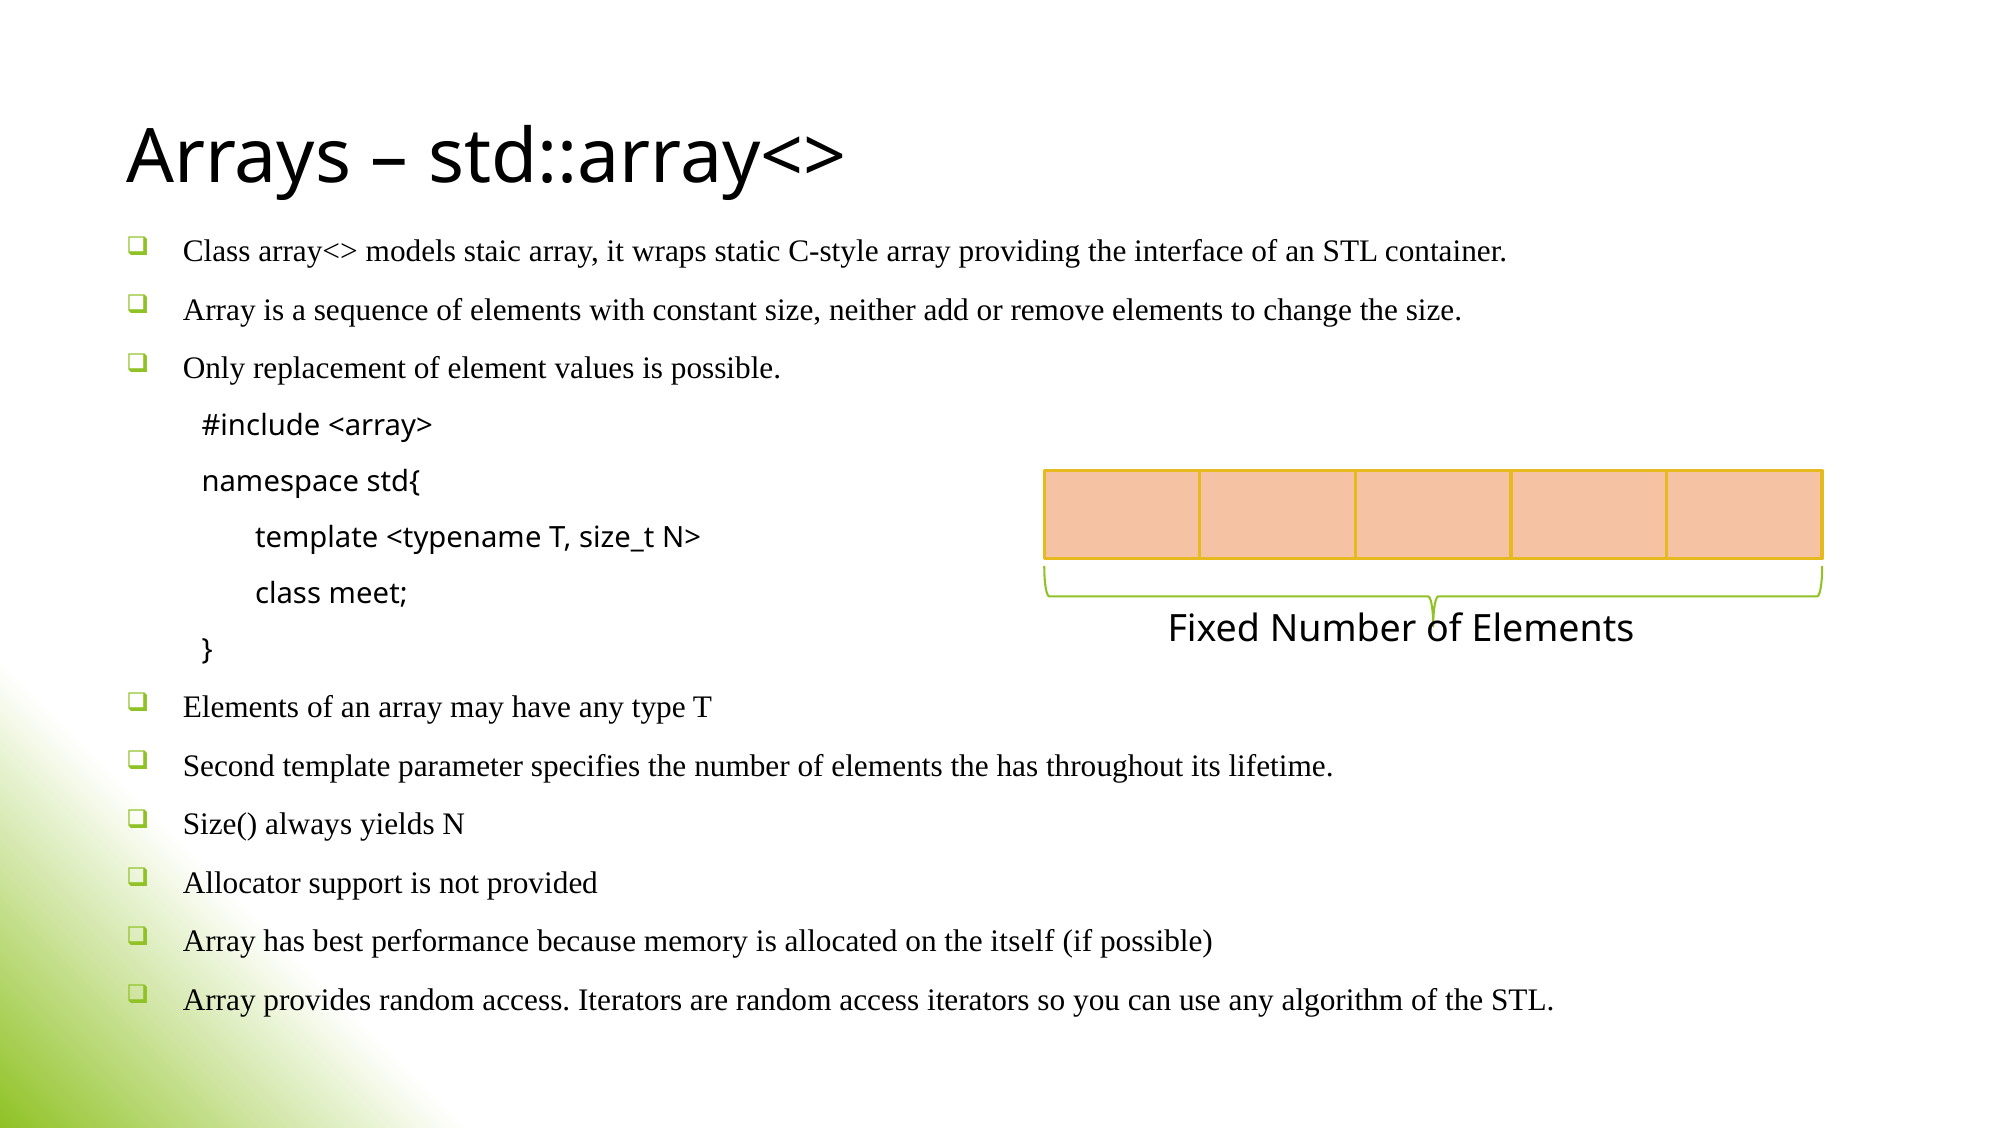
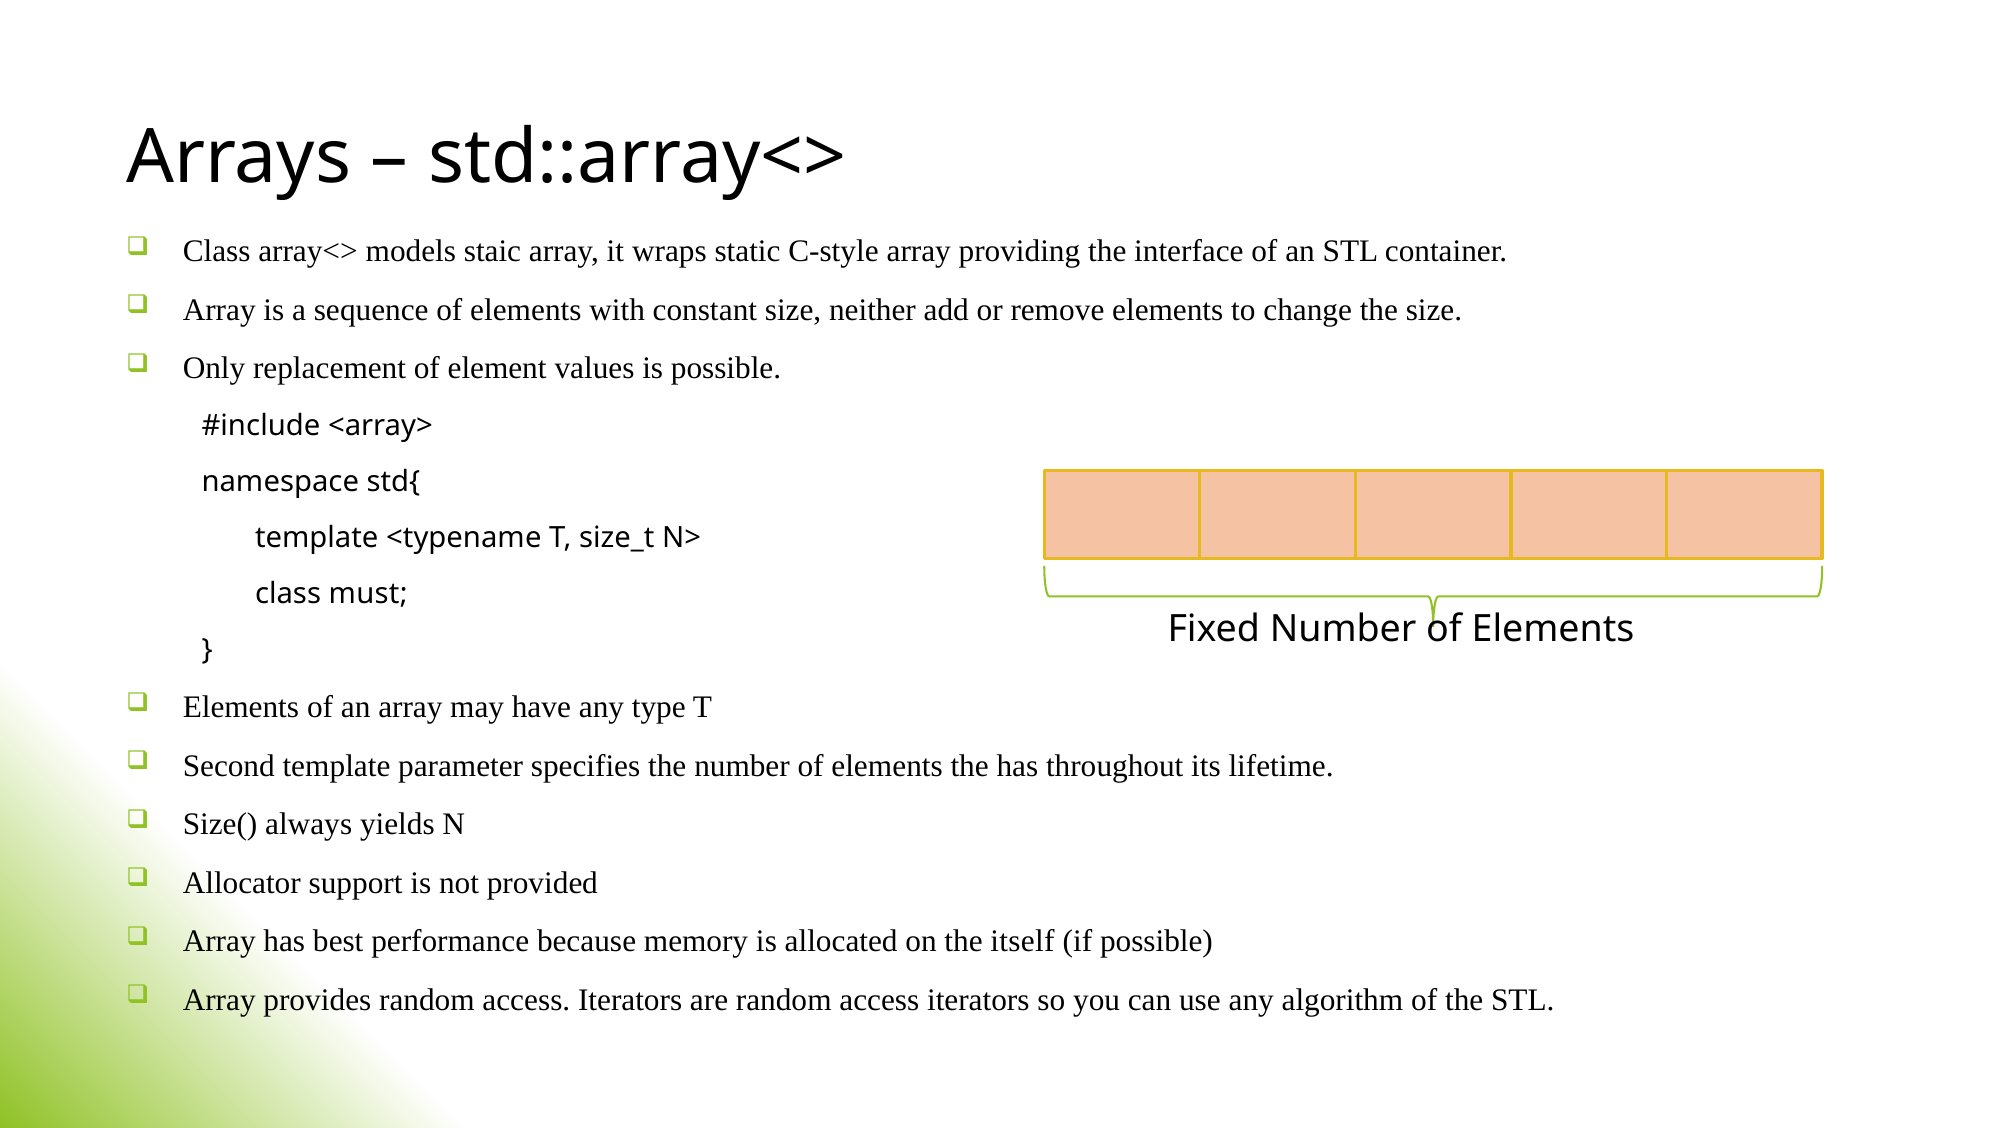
meet: meet -> must
